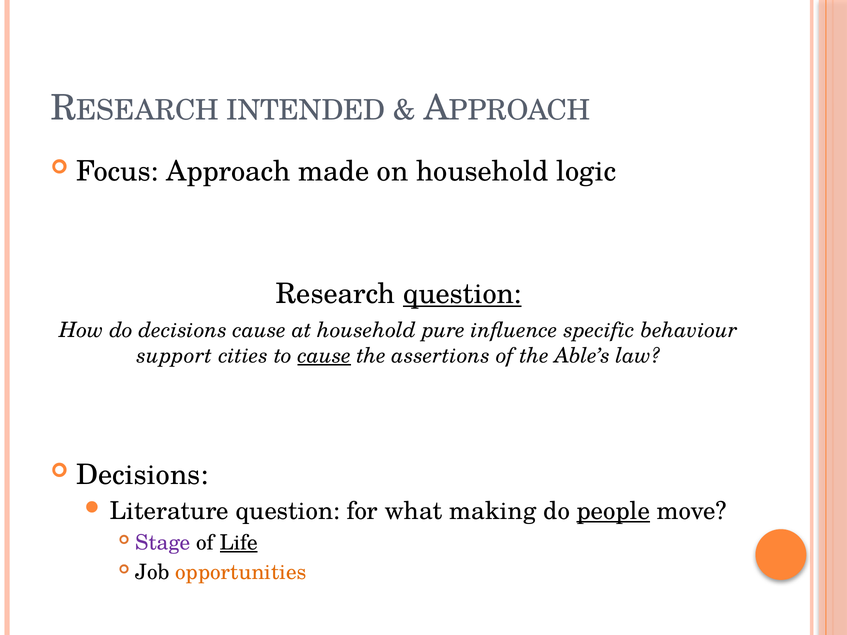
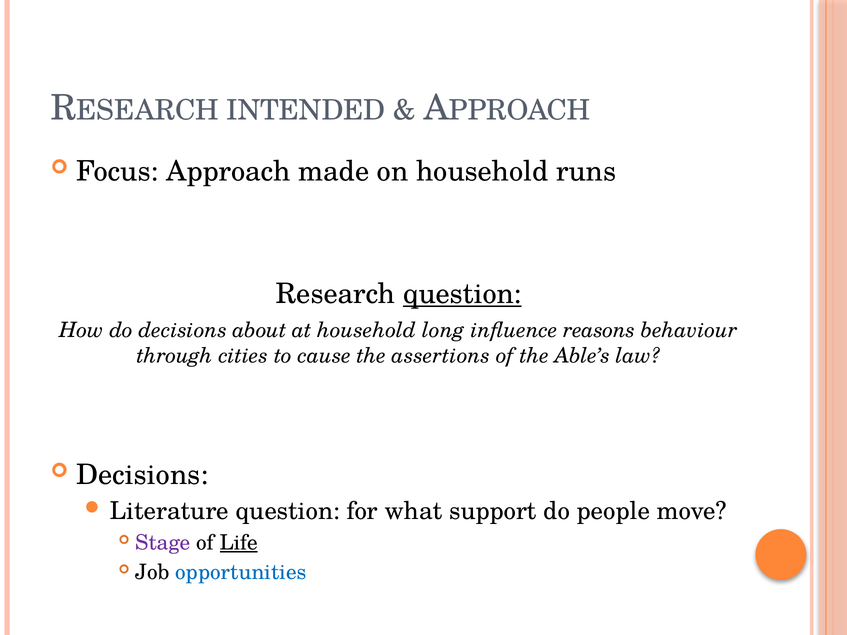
logic: logic -> runs
decisions cause: cause -> about
pure: pure -> long
specific: specific -> reasons
support: support -> through
cause at (324, 356) underline: present -> none
making: making -> support
people underline: present -> none
opportunities colour: orange -> blue
